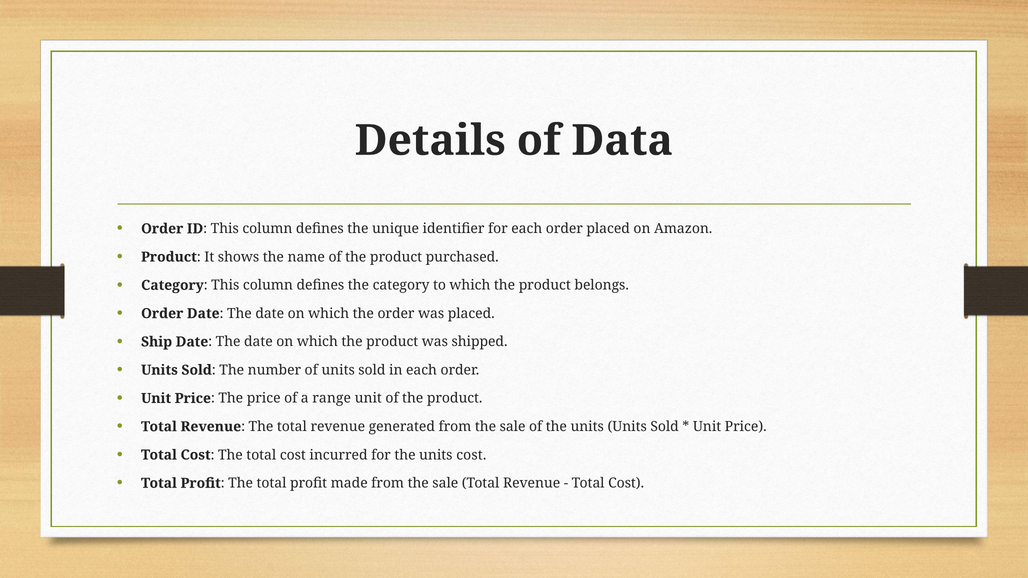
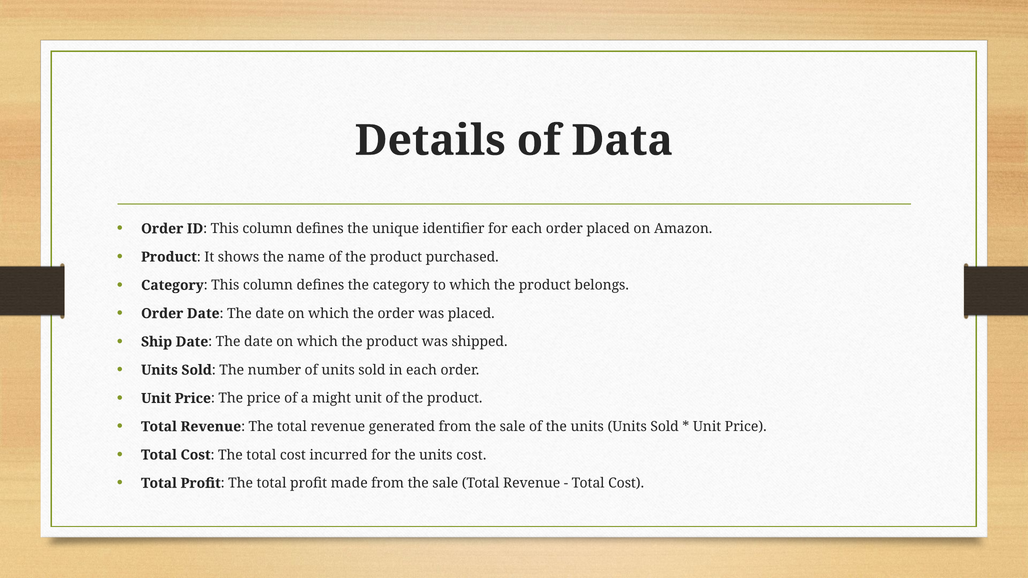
range: range -> might
